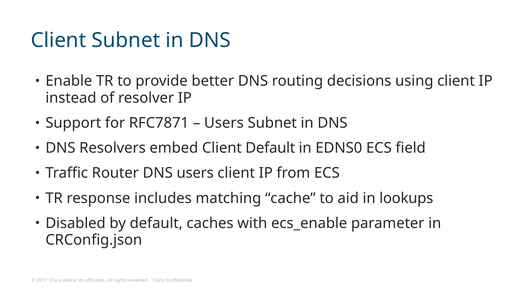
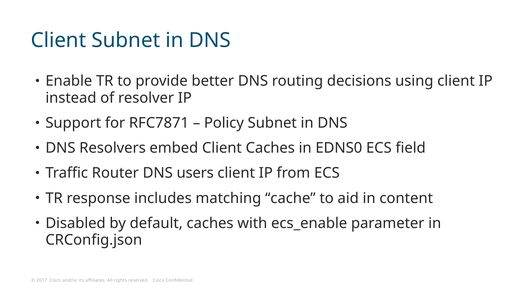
Users at (224, 123): Users -> Policy
Client Default: Default -> Caches
lookups: lookups -> content
